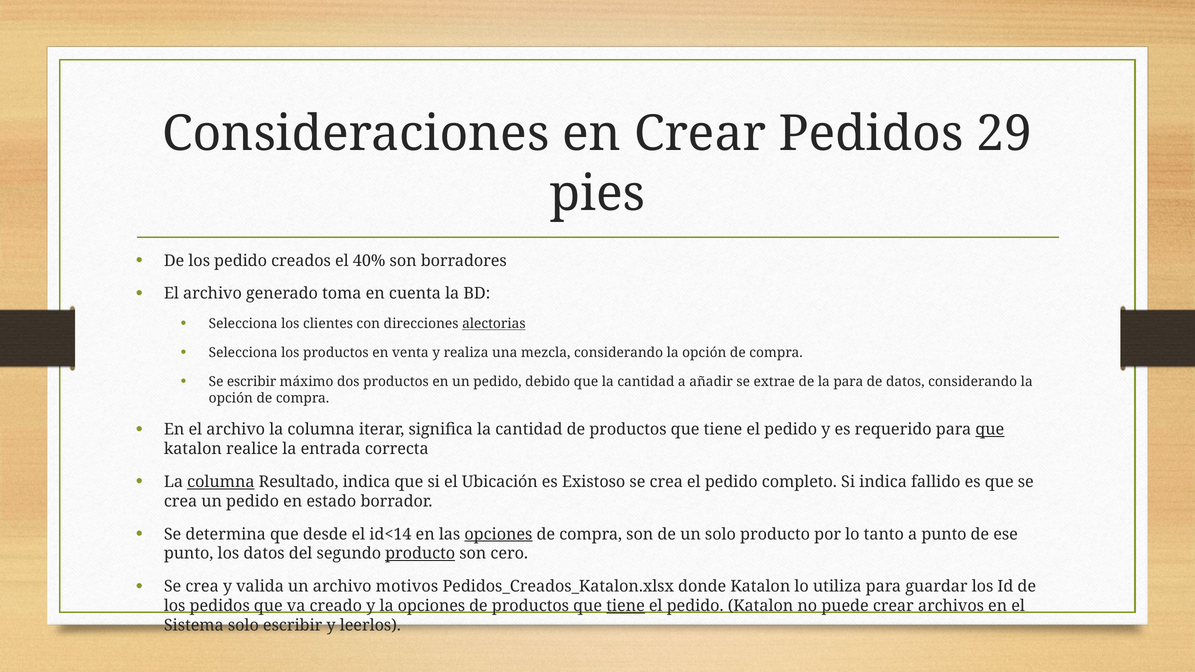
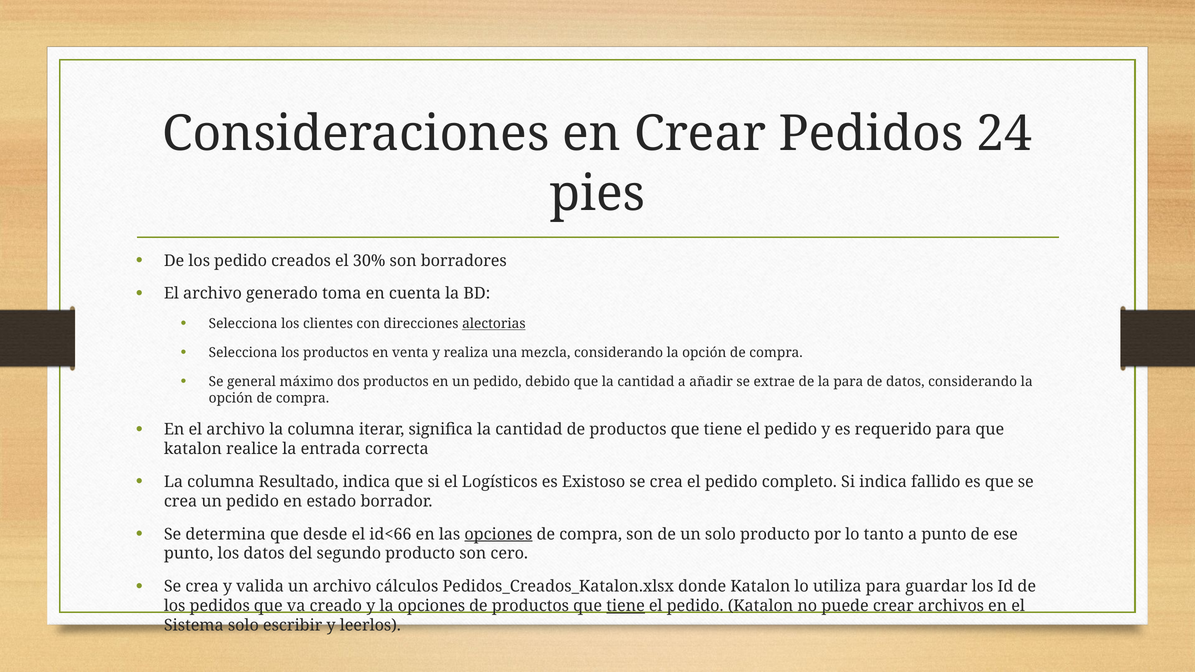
29: 29 -> 24
40%: 40% -> 30%
Se escribir: escribir -> general
que at (990, 430) underline: present -> none
columna at (221, 482) underline: present -> none
Ubicación: Ubicación -> Logísticos
id<14: id<14 -> id<66
producto at (420, 554) underline: present -> none
motivos: motivos -> cálculos
